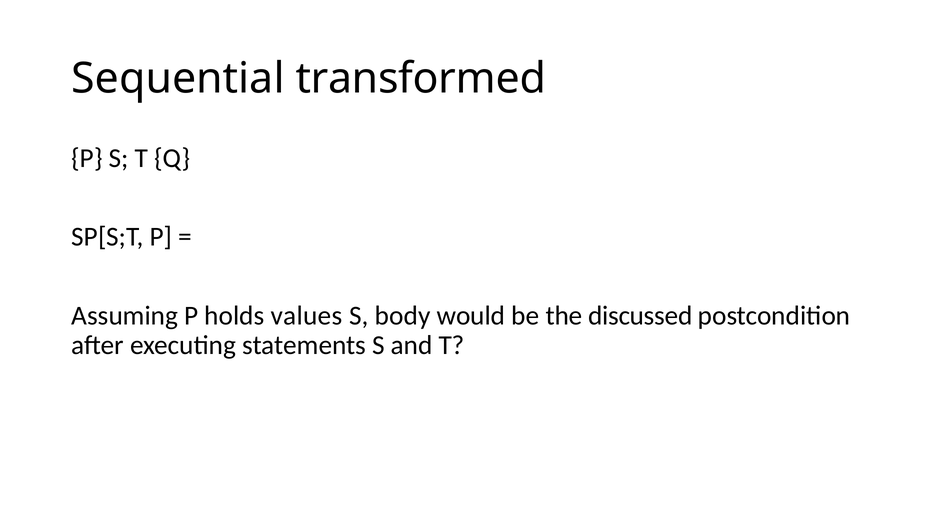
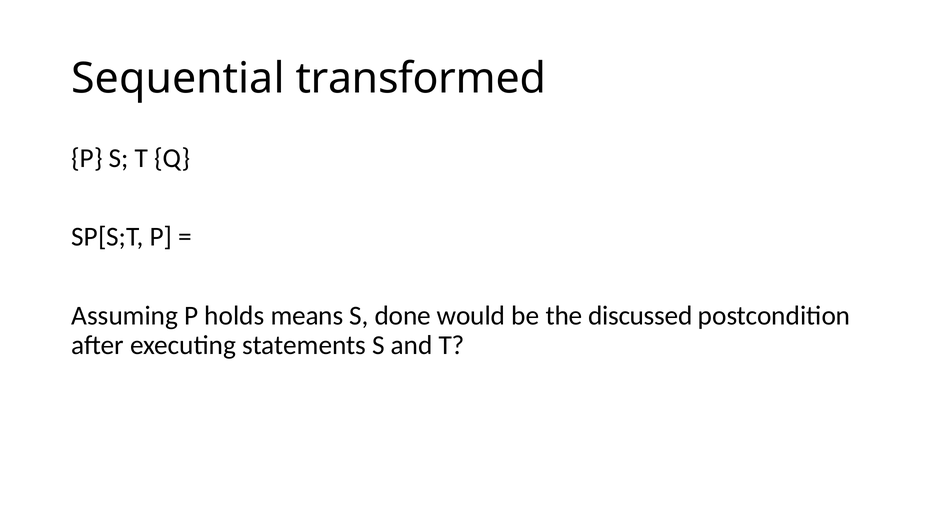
values: values -> means
body: body -> done
